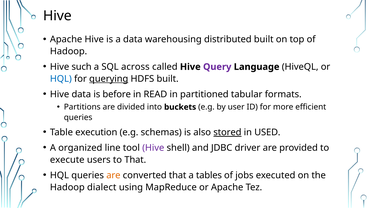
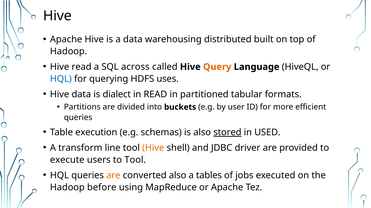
Hive such: such -> read
Query colour: purple -> orange
querying underline: present -> none
HDFS built: built -> uses
before: before -> dialect
organized: organized -> transform
Hive at (153, 148) colour: purple -> orange
to That: That -> Tool
converted that: that -> also
dialect: dialect -> before
